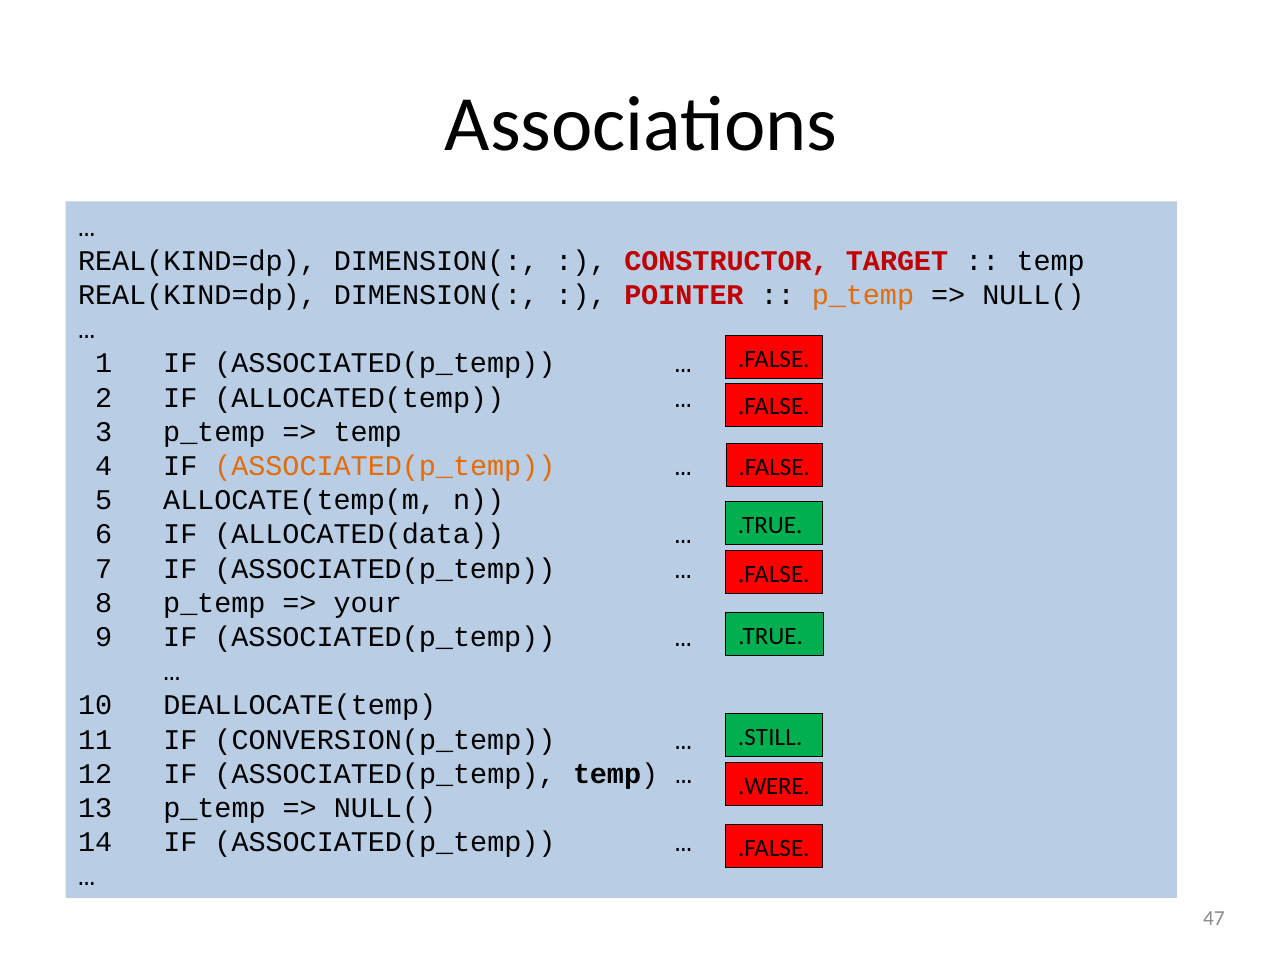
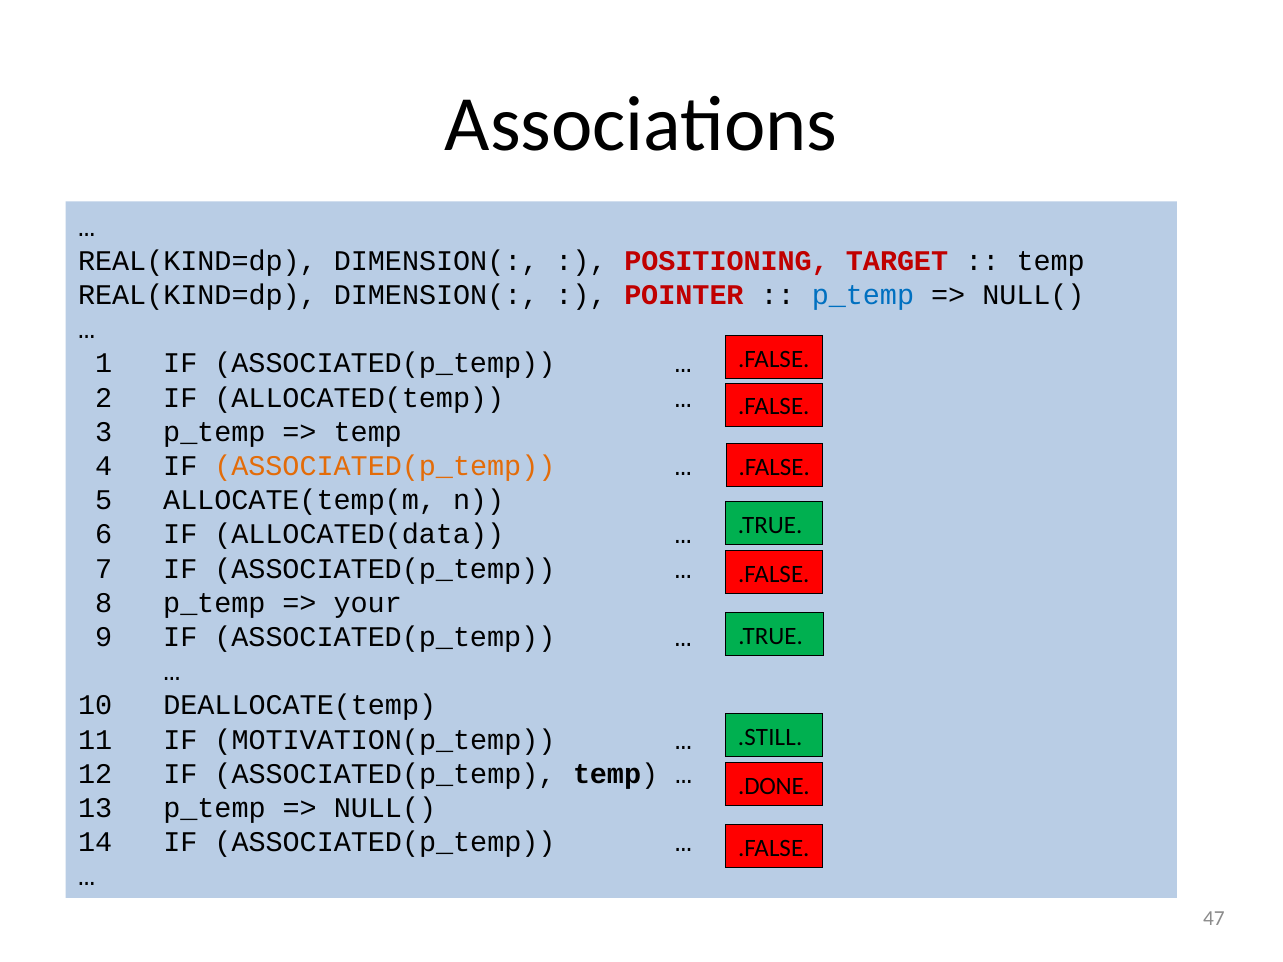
CONSTRUCTOR: CONSTRUCTOR -> POSITIONING
p_temp at (863, 295) colour: orange -> blue
CONVERSION(p_temp: CONVERSION(p_temp -> MOTIVATION(p_temp
.WERE: .WERE -> .DONE
